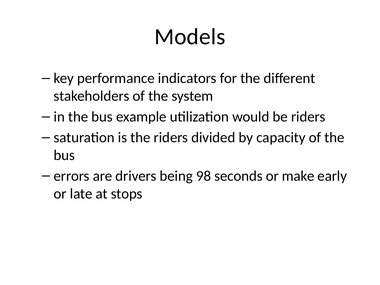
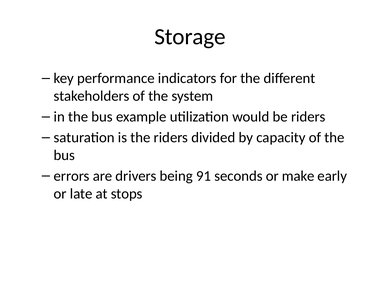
Models: Models -> Storage
98: 98 -> 91
